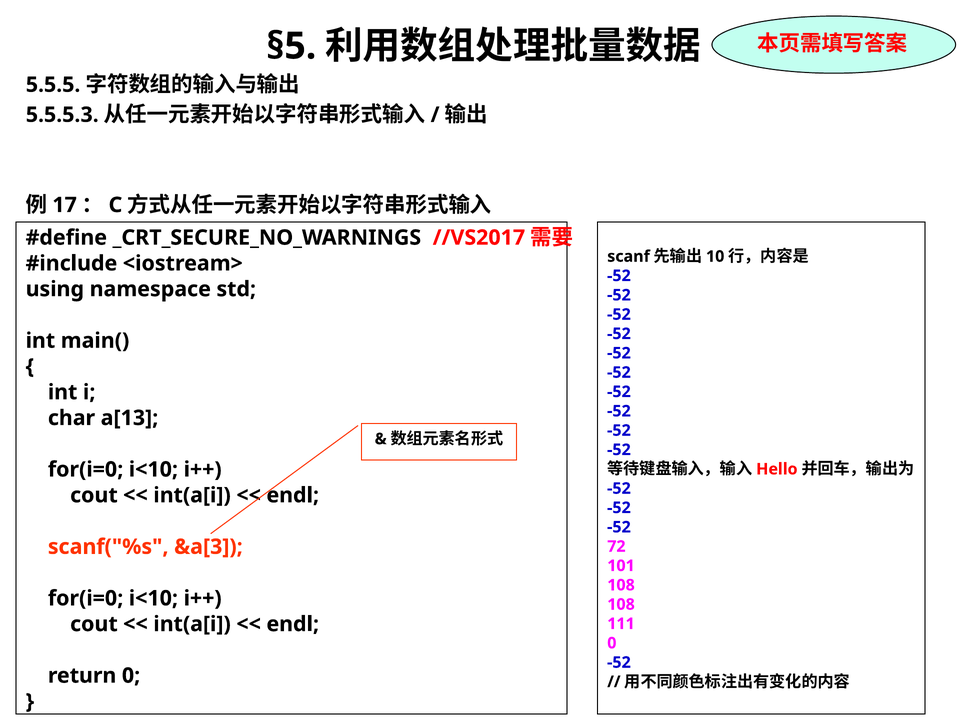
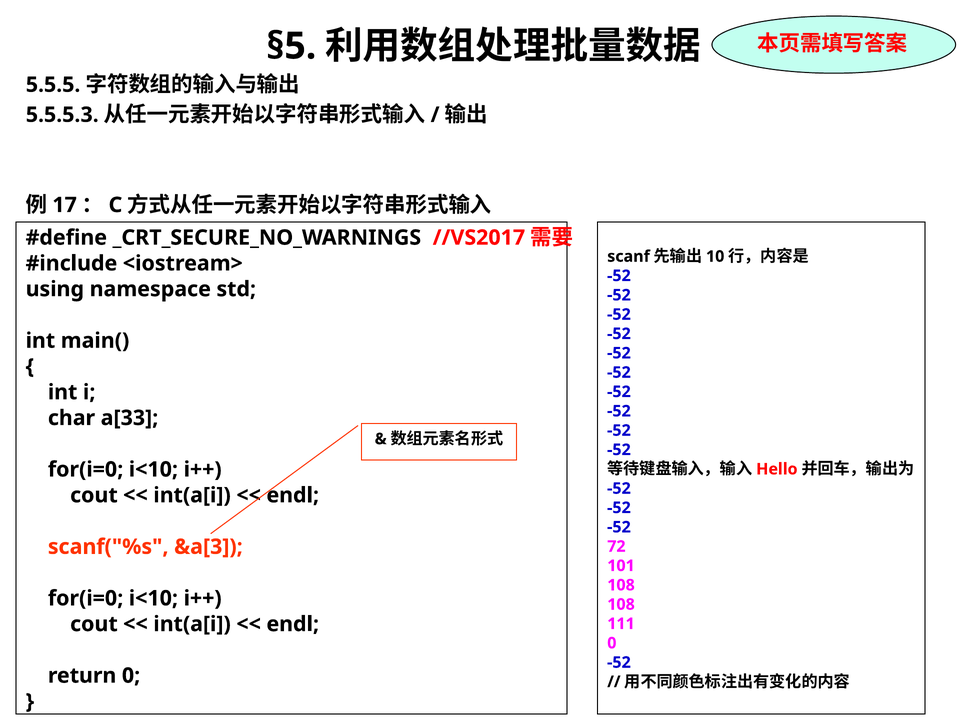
a[13: a[13 -> a[33
